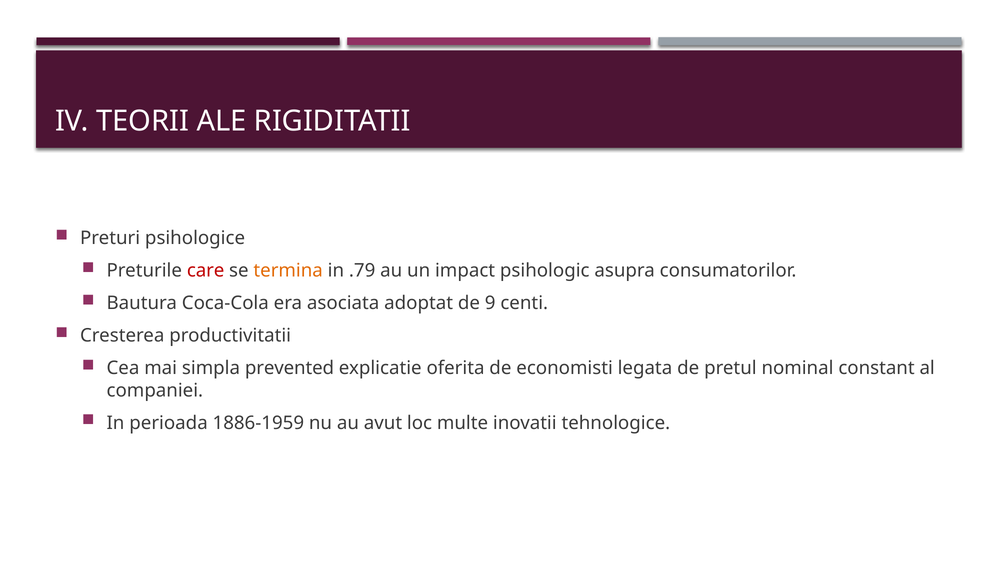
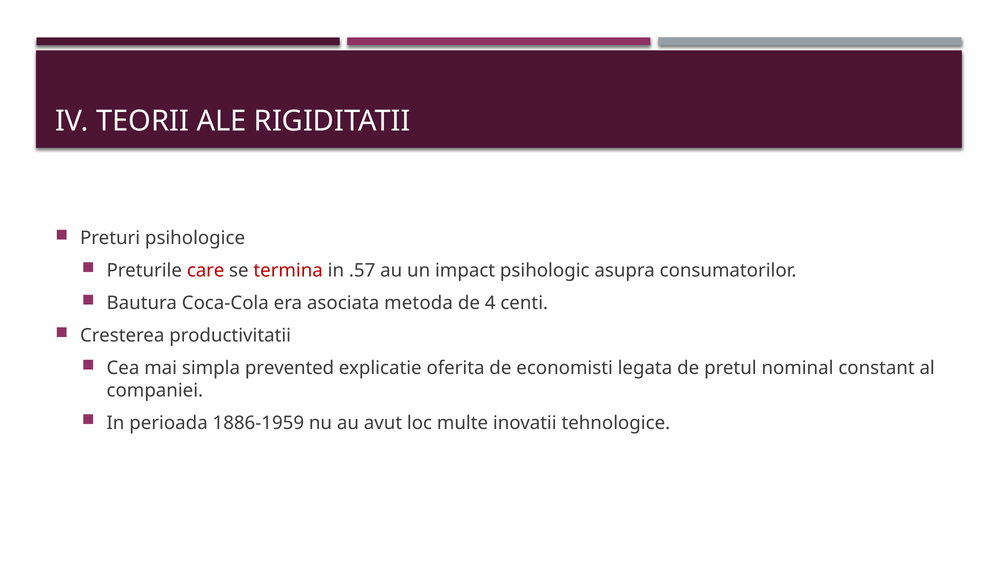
termina colour: orange -> red
.79: .79 -> .57
adoptat: adoptat -> metoda
9: 9 -> 4
